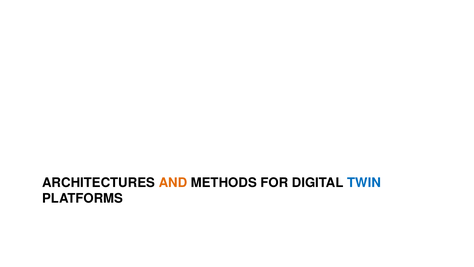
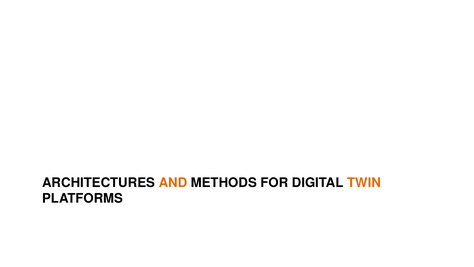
TWIN colour: blue -> orange
